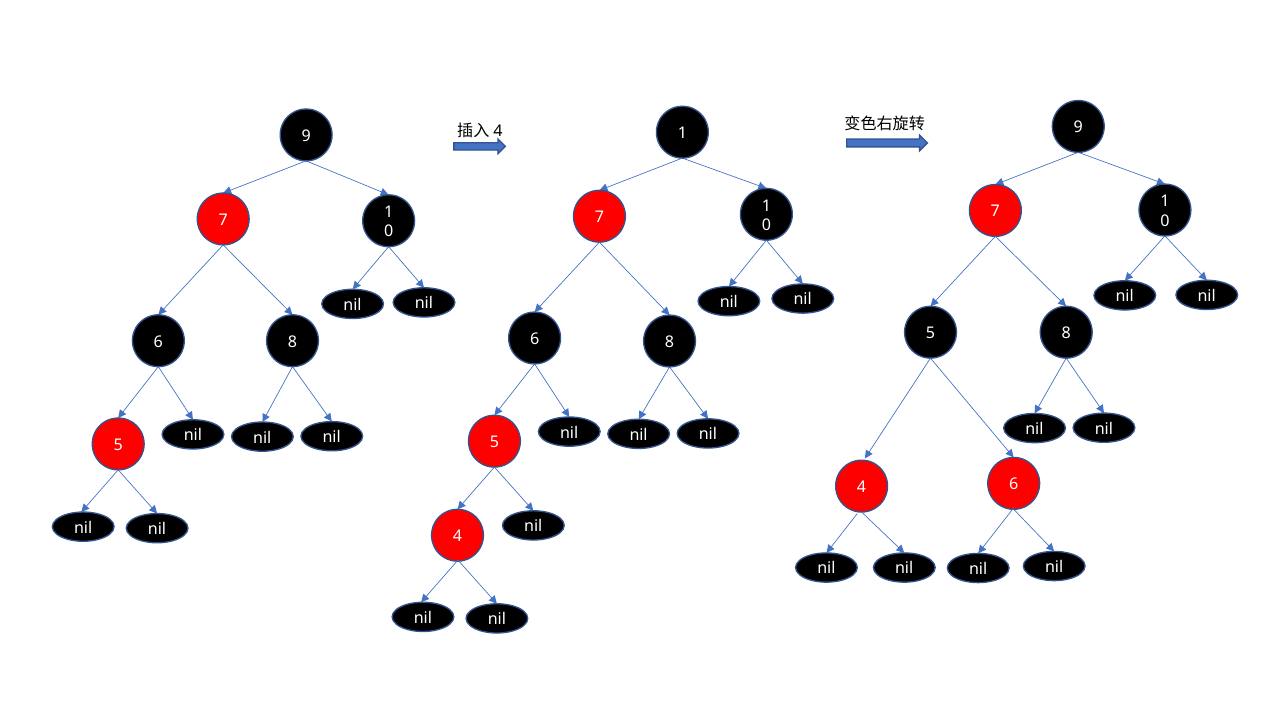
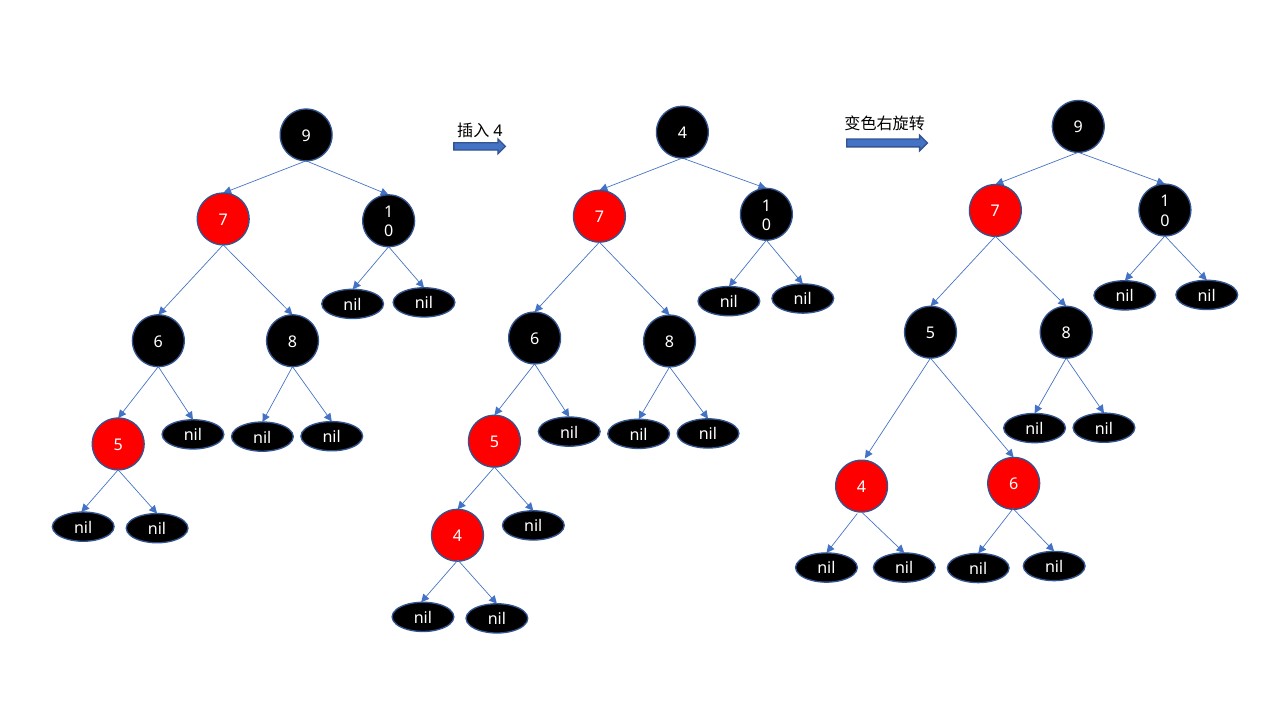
1 at (682, 133): 1 -> 4
